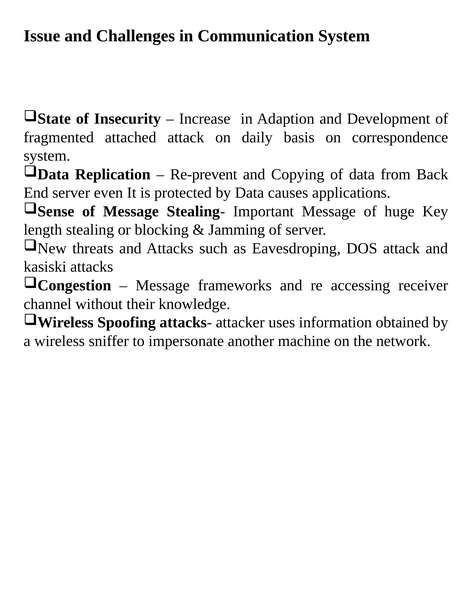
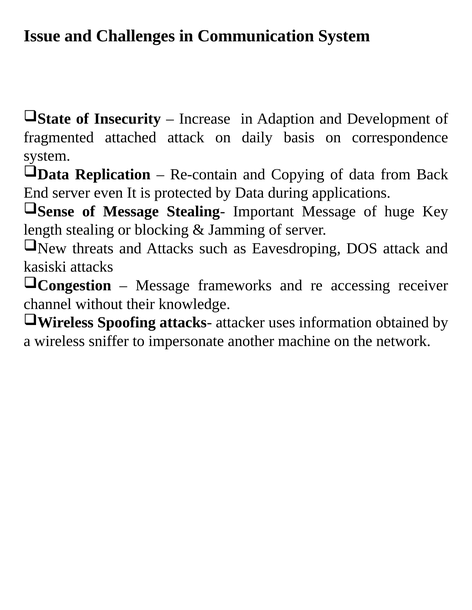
Re-prevent: Re-prevent -> Re-contain
causes: causes -> during
